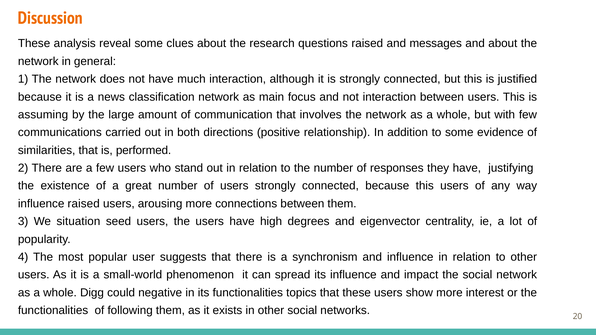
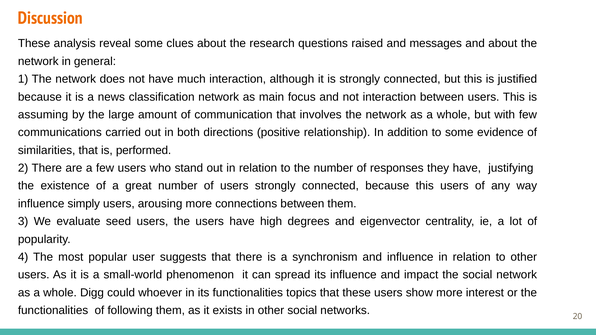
influence raised: raised -> simply
situation: situation -> evaluate
negative: negative -> whoever
